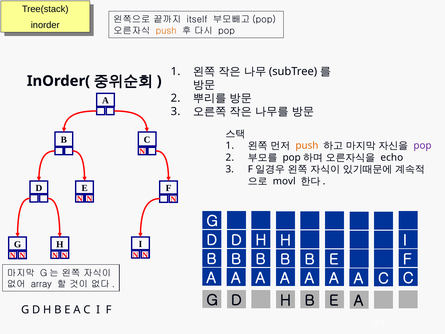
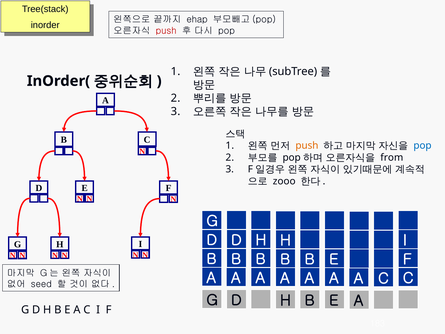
itself: itself -> ehap
push at (166, 31) colour: orange -> red
pop at (423, 146) colour: purple -> blue
echo: echo -> from
movl: movl -> zooo
array: array -> seed
